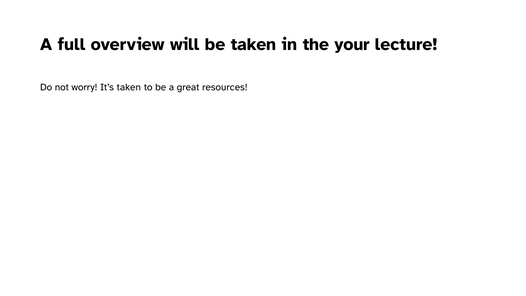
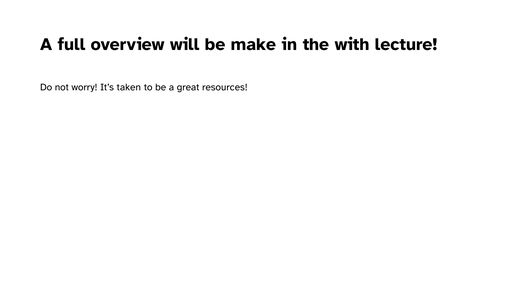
be taken: taken -> make
your: your -> with
